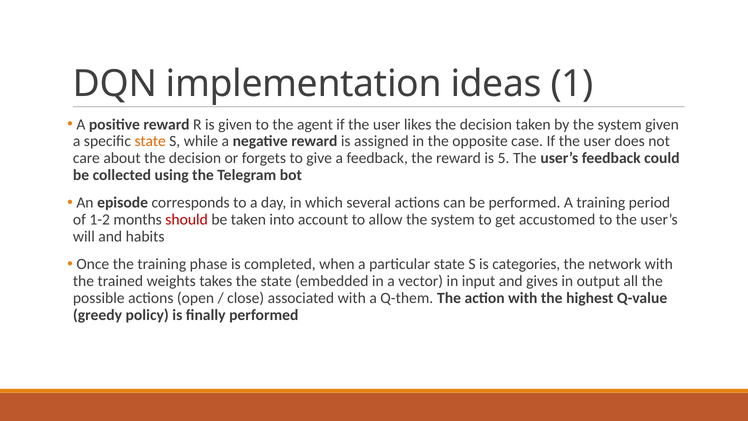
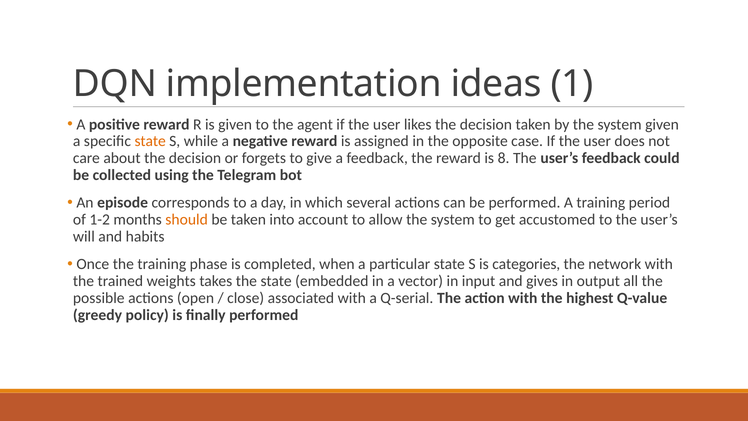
5: 5 -> 8
should colour: red -> orange
Q-them: Q-them -> Q-serial
